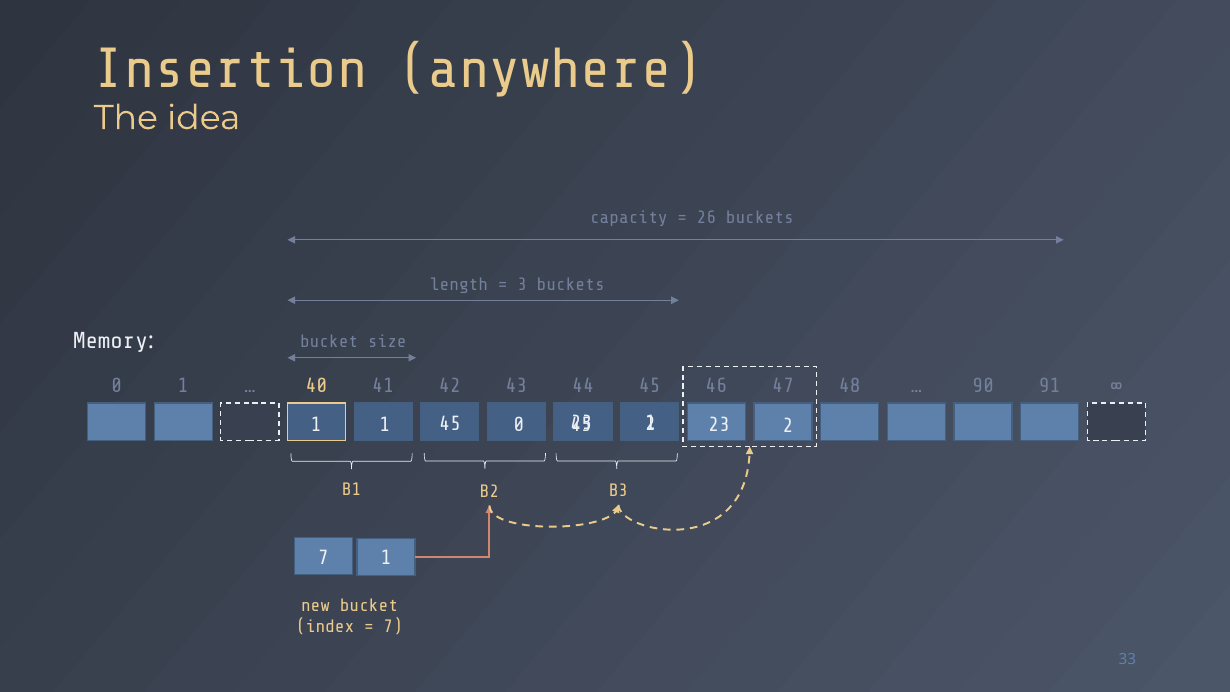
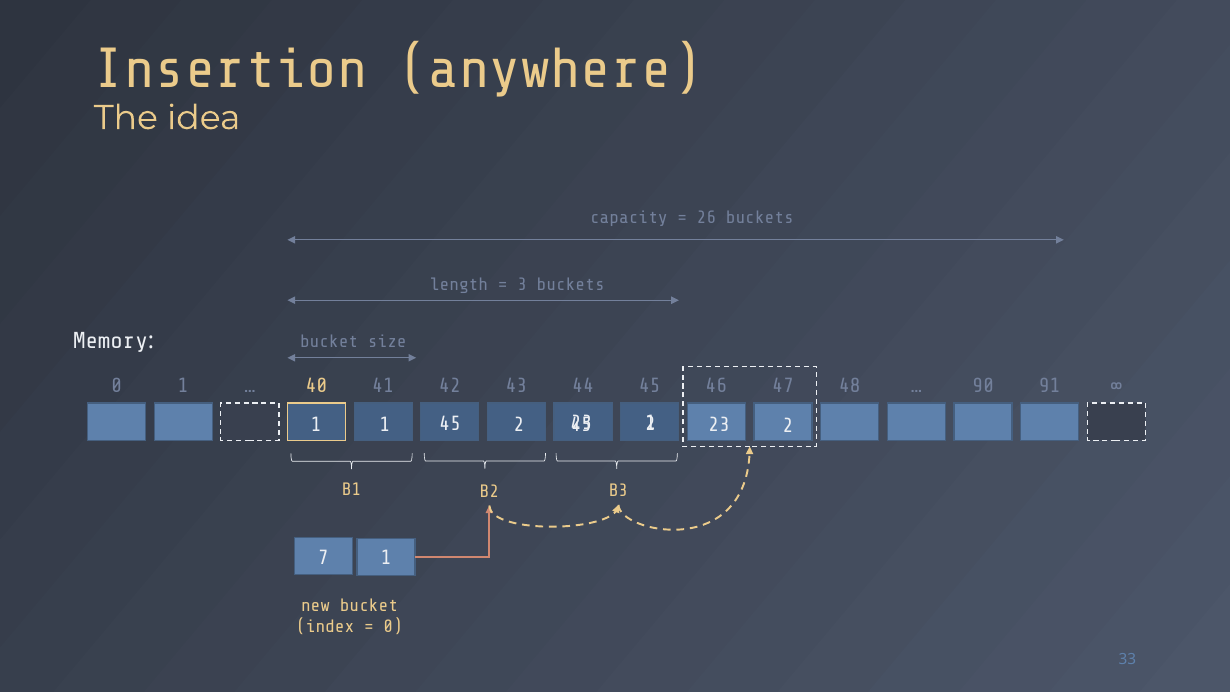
45 0: 0 -> 2
7 at (393, 627): 7 -> 0
